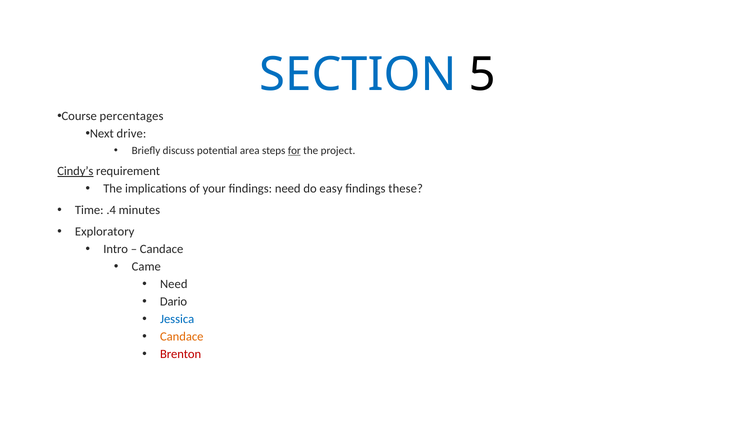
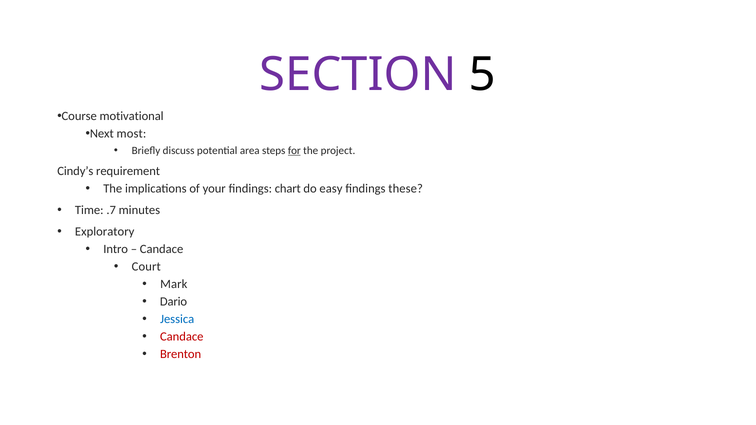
SECTION colour: blue -> purple
percentages: percentages -> motivational
drive: drive -> most
Cindy’s underline: present -> none
findings need: need -> chart
.4: .4 -> .7
Came: Came -> Court
Need at (174, 284): Need -> Mark
Candace at (182, 337) colour: orange -> red
